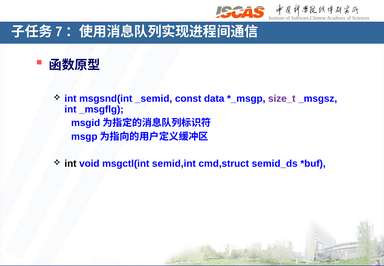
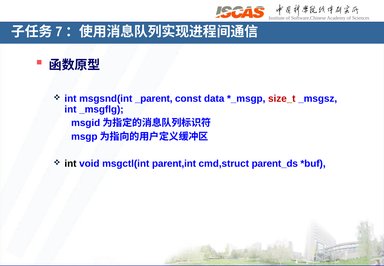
_semid: _semid -> _parent
size_t colour: purple -> red
semid,int: semid,int -> parent,int
semid_ds: semid_ds -> parent_ds
